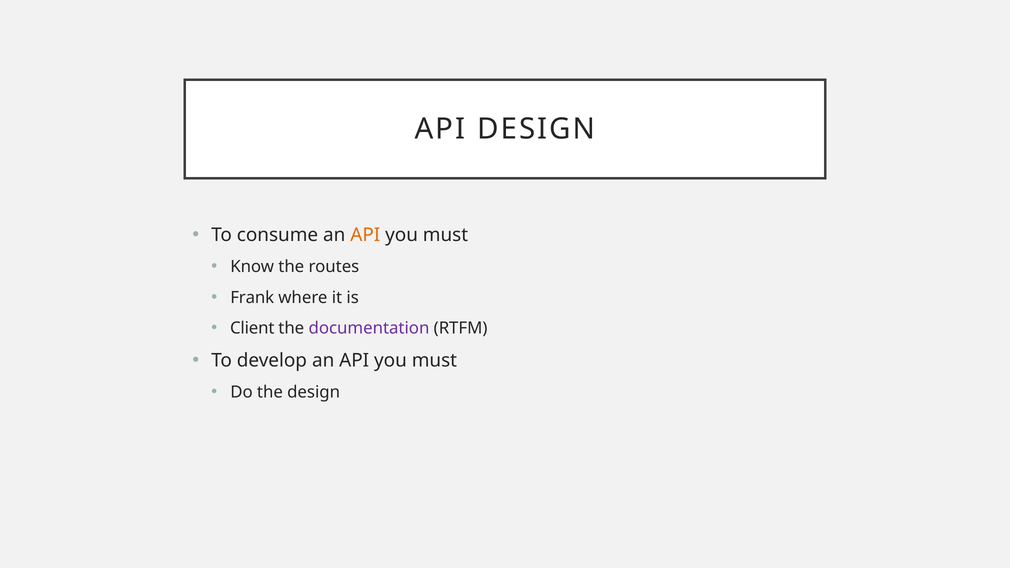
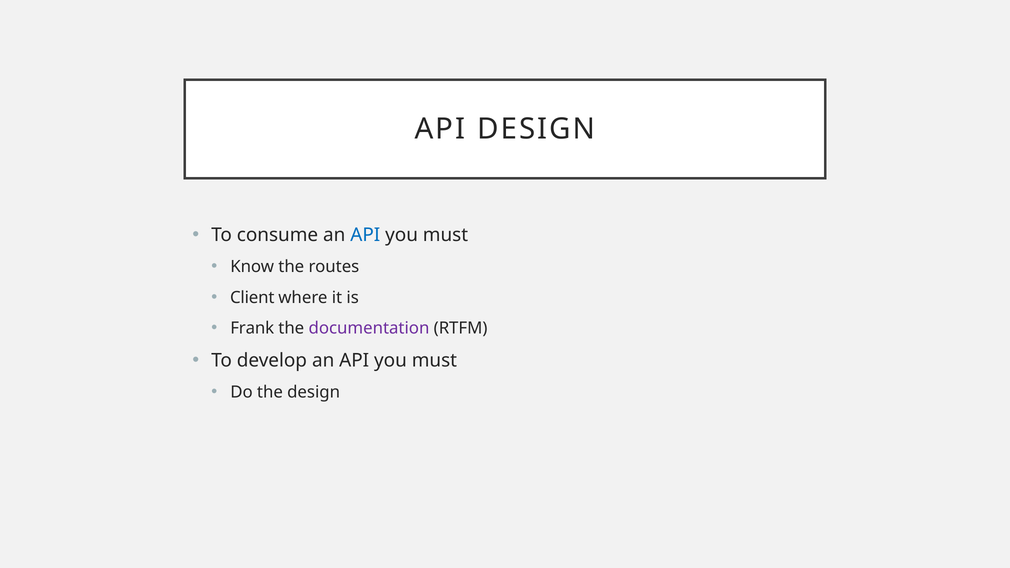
API at (365, 235) colour: orange -> blue
Frank: Frank -> Client
Client: Client -> Frank
